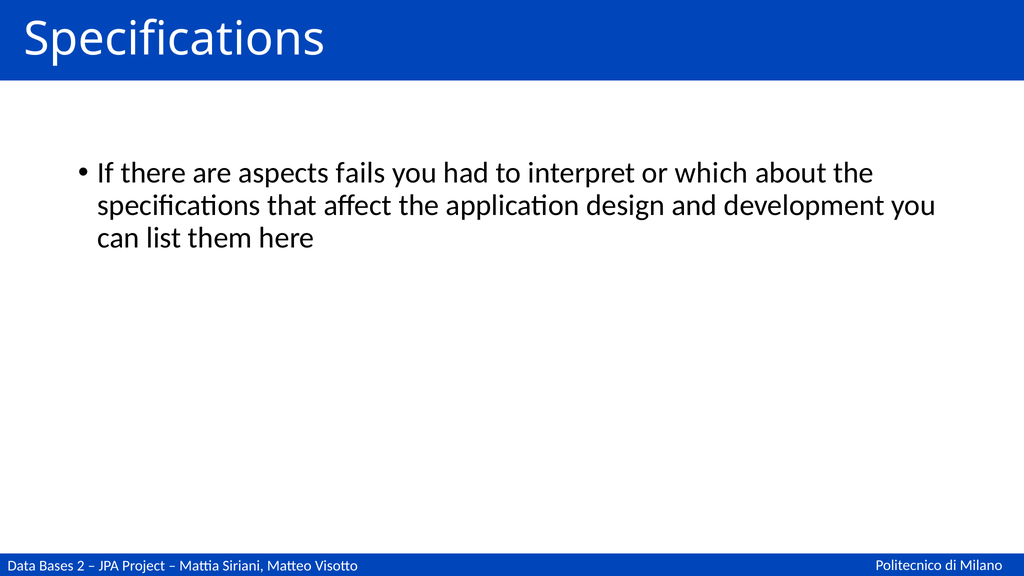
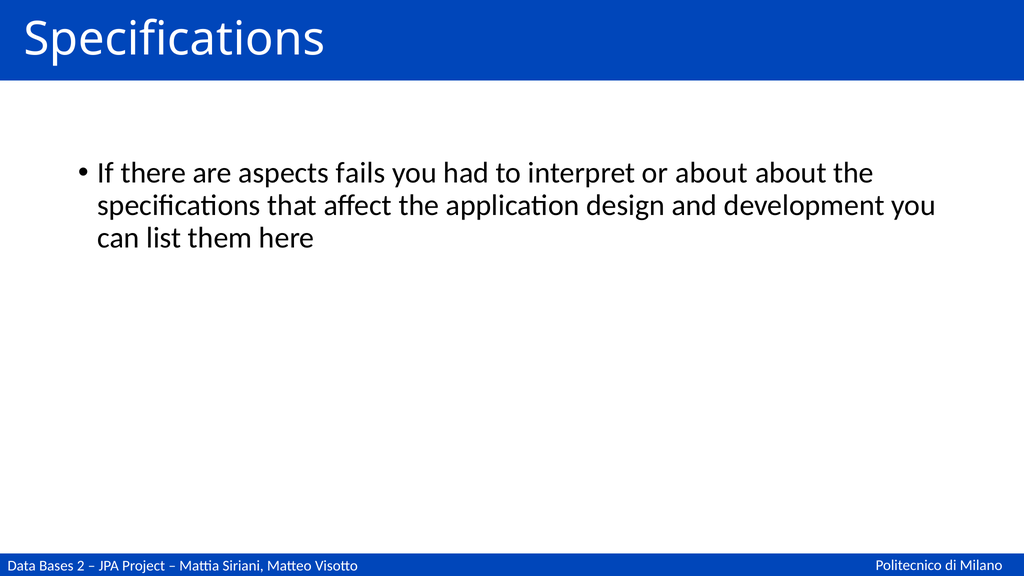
or which: which -> about
